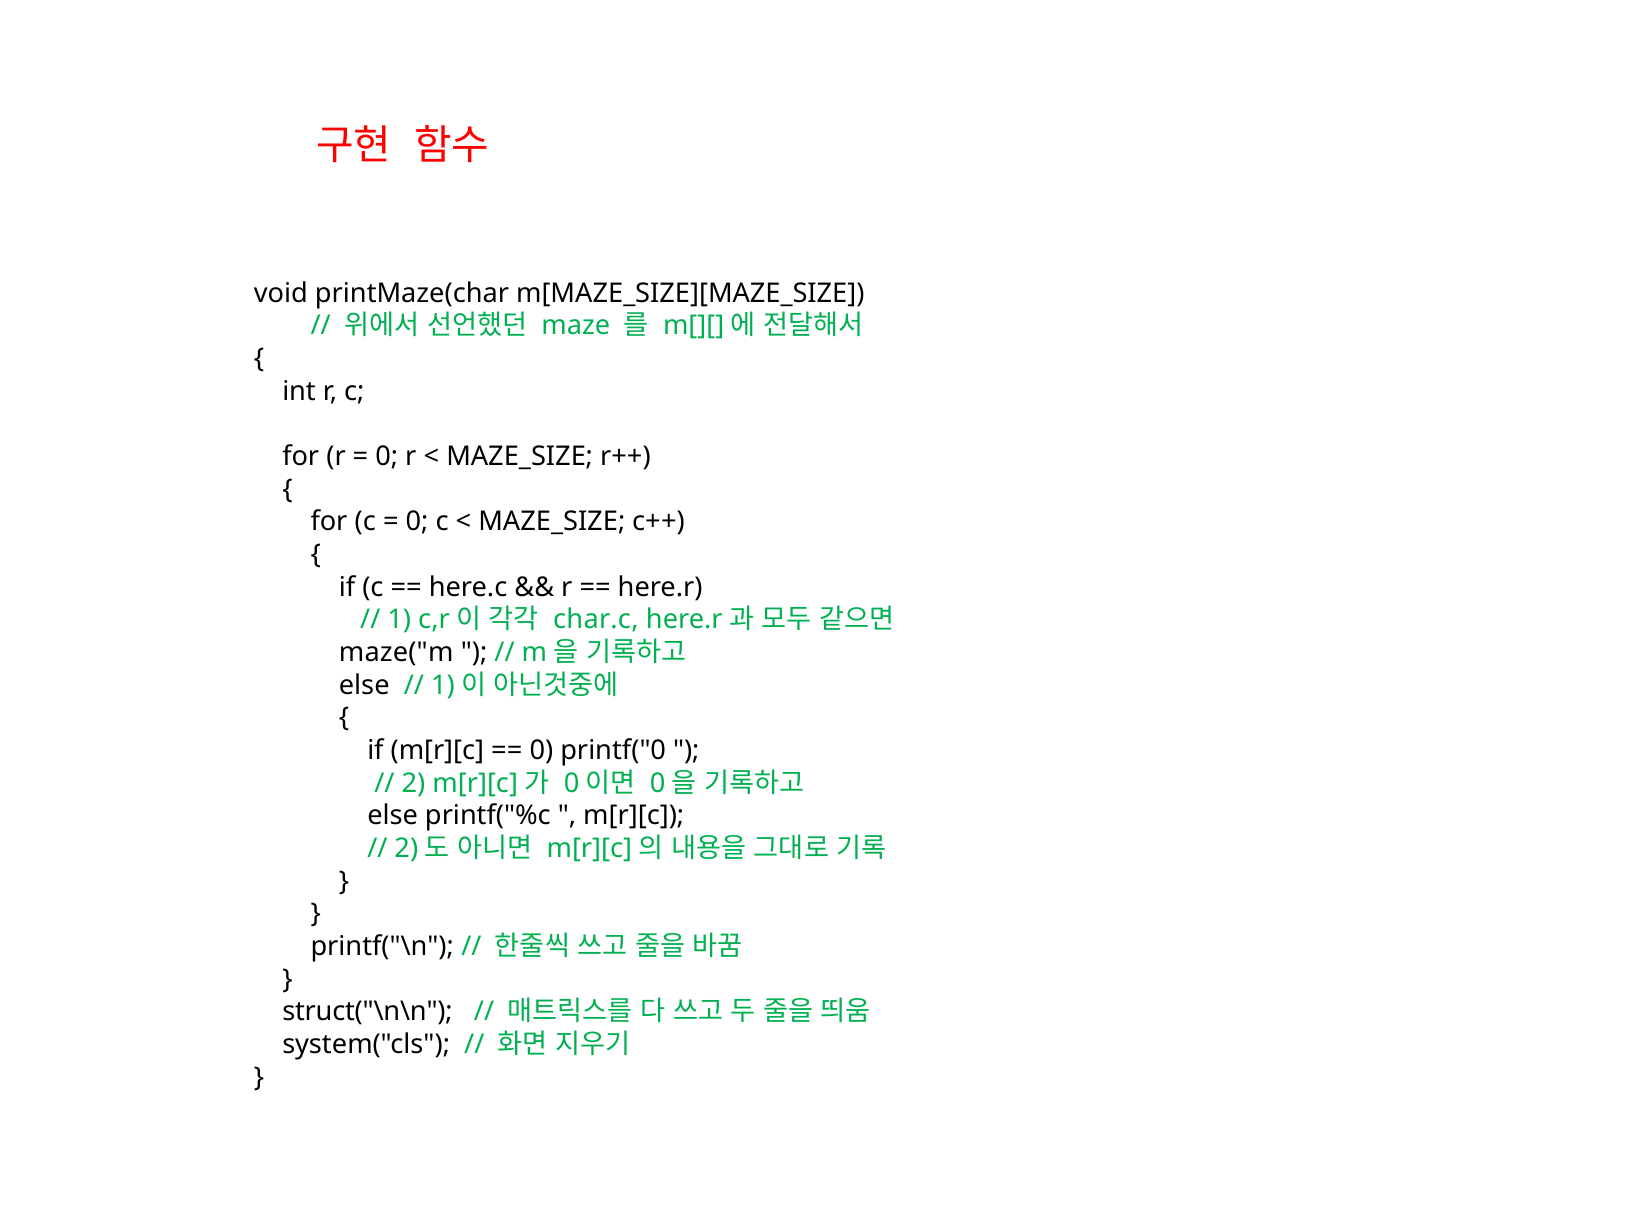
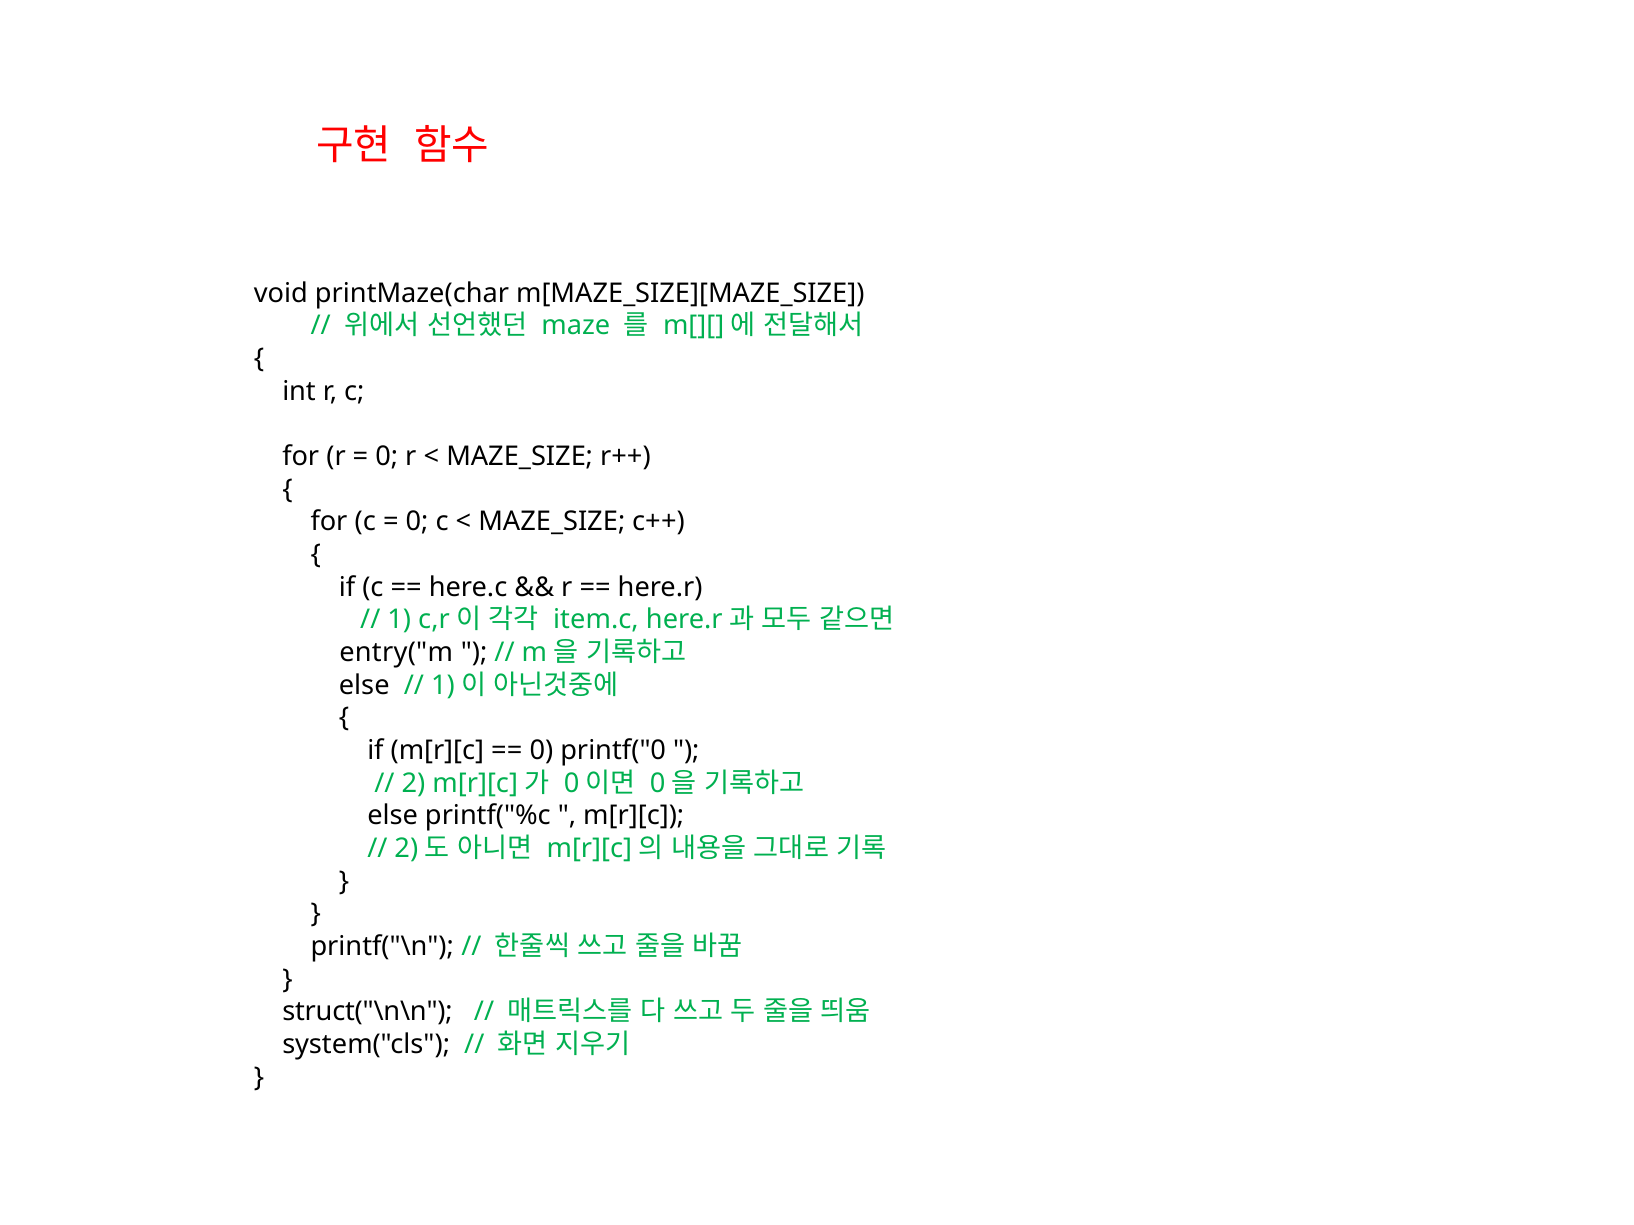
char.c: char.c -> item.c
maze("m: maze("m -> entry("m
